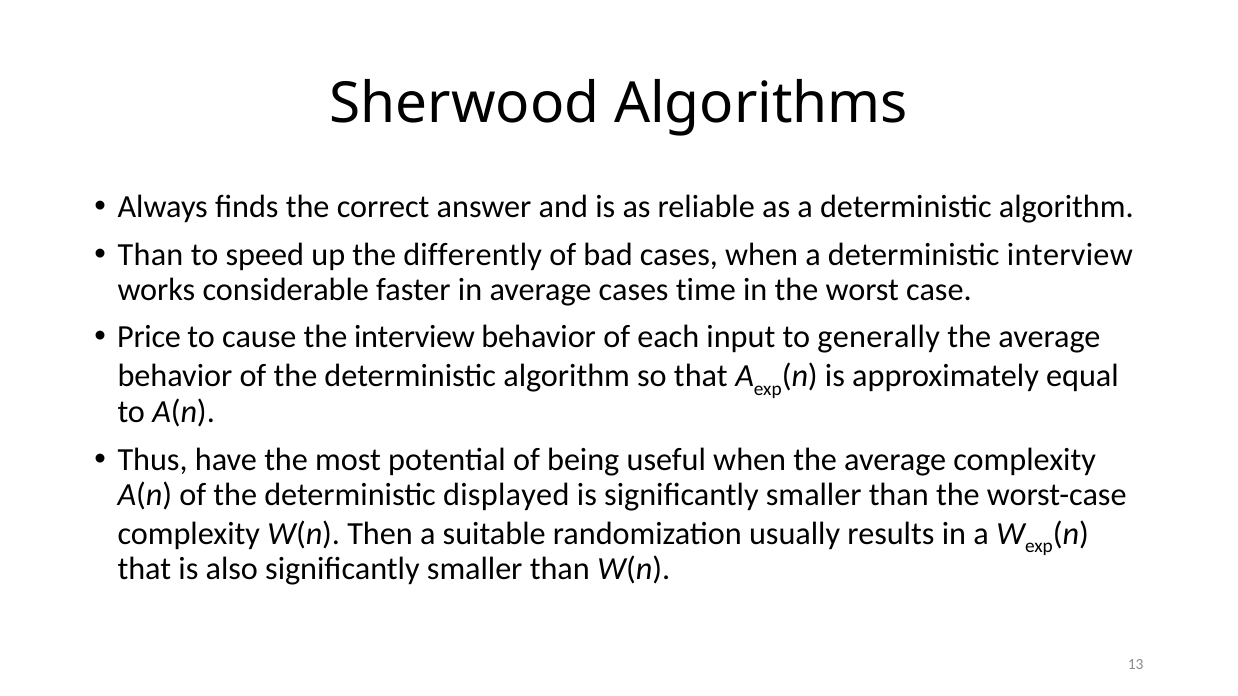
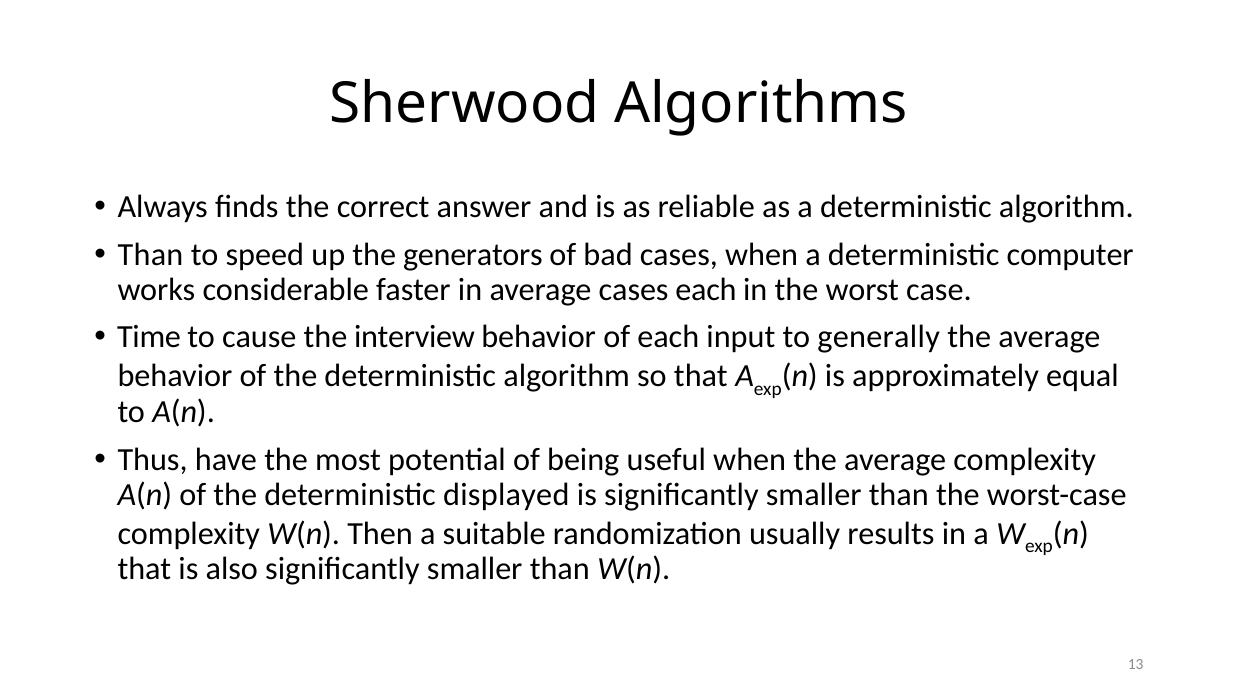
differently: differently -> generators
deterministic interview: interview -> computer
cases time: time -> each
Price: Price -> Time
